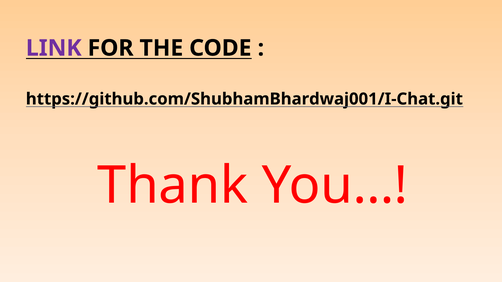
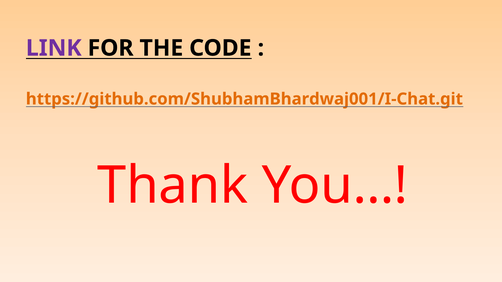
https://github.com/ShubhamBhardwaj001/I-Chat.git colour: black -> orange
